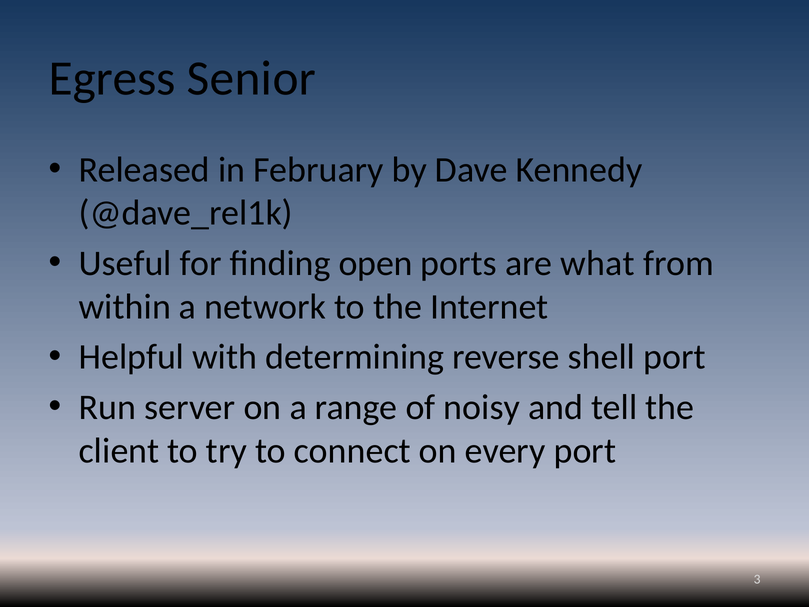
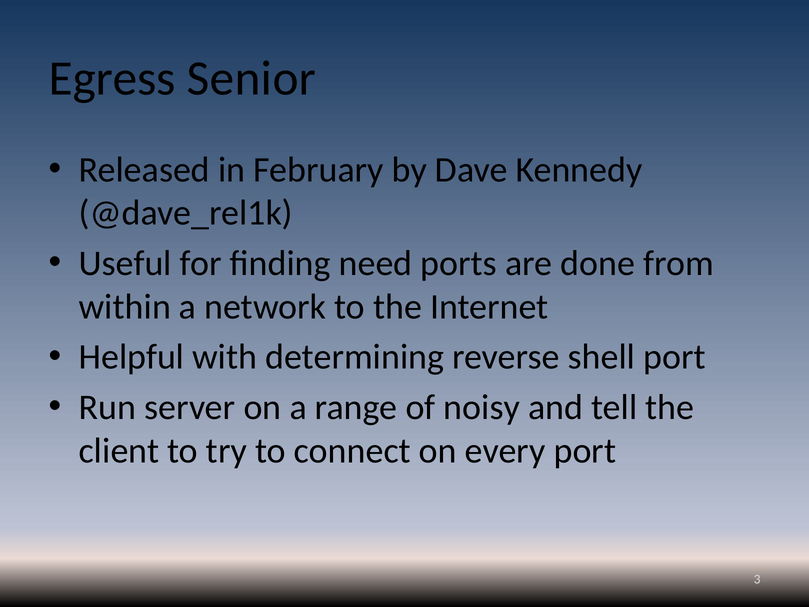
open: open -> need
what: what -> done
